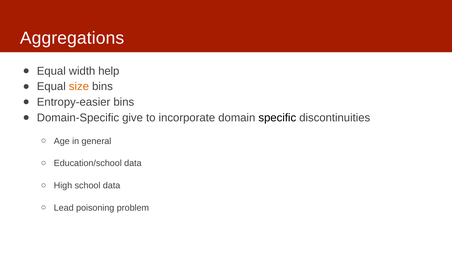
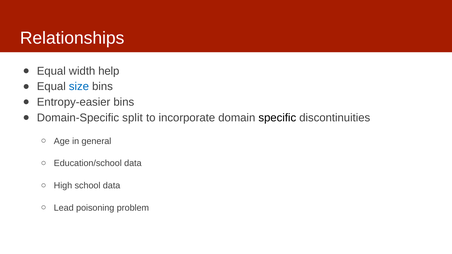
Aggregations: Aggregations -> Relationships
size colour: orange -> blue
give: give -> split
